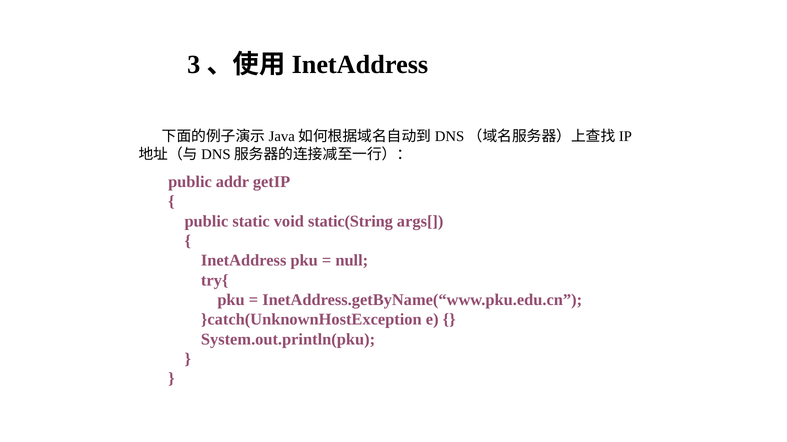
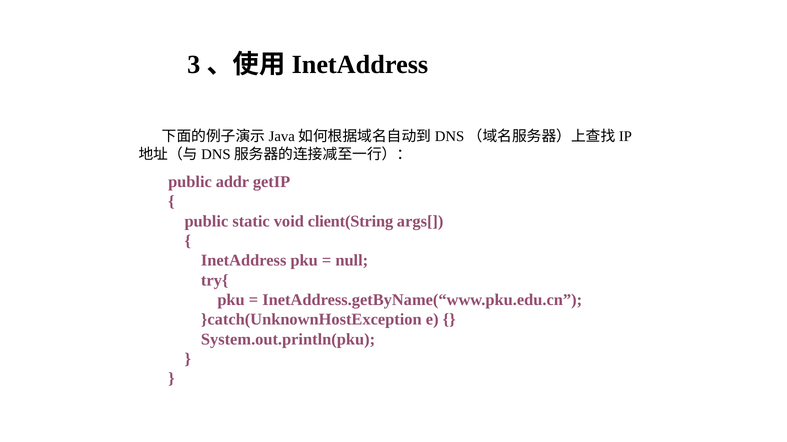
static(String: static(String -> client(String
